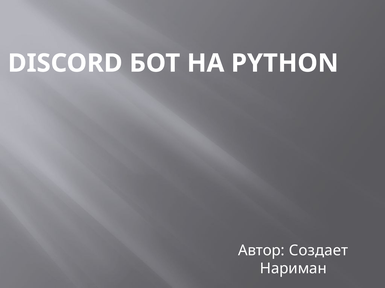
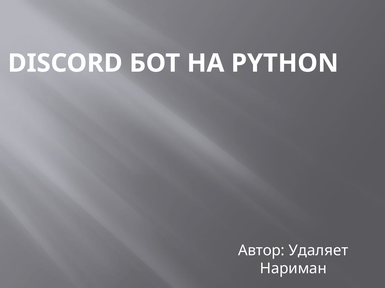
Создает: Создает -> Удаляет
